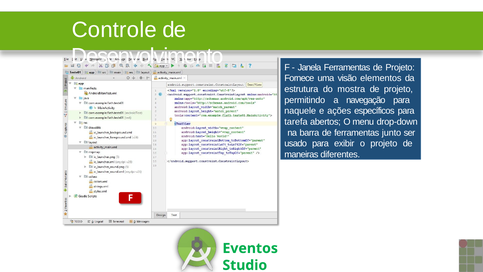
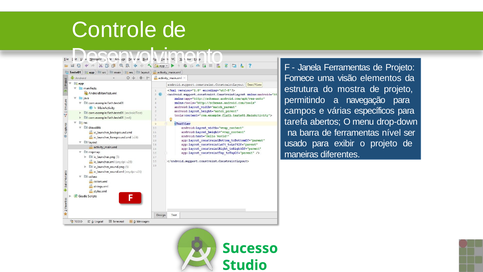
naquele: naquele -> campos
ações: ações -> várias
junto: junto -> nível
Eventos: Eventos -> Sucesso
